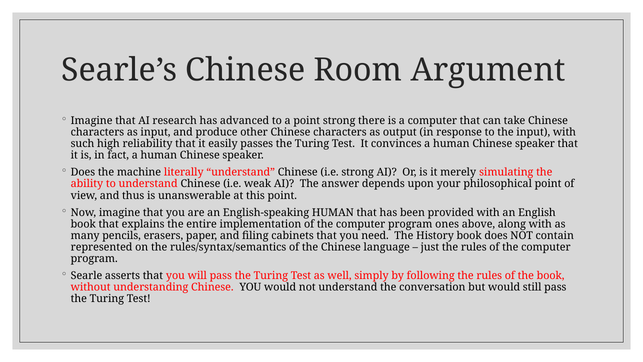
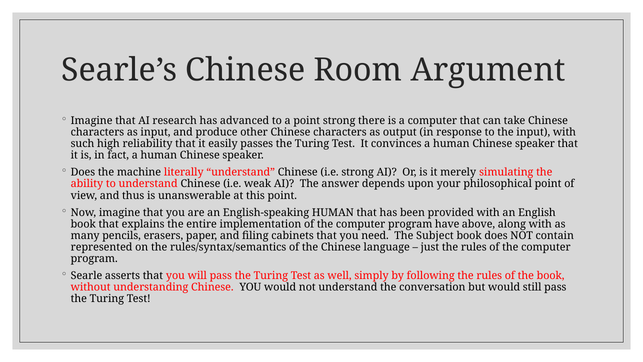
ones: ones -> have
History: History -> Subject
